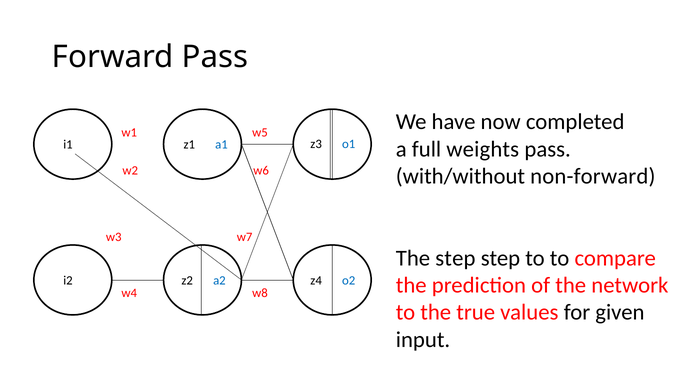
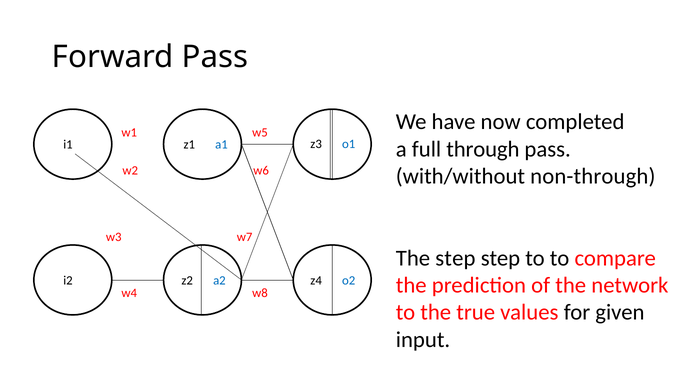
weights: weights -> through
non-forward: non-forward -> non-through
